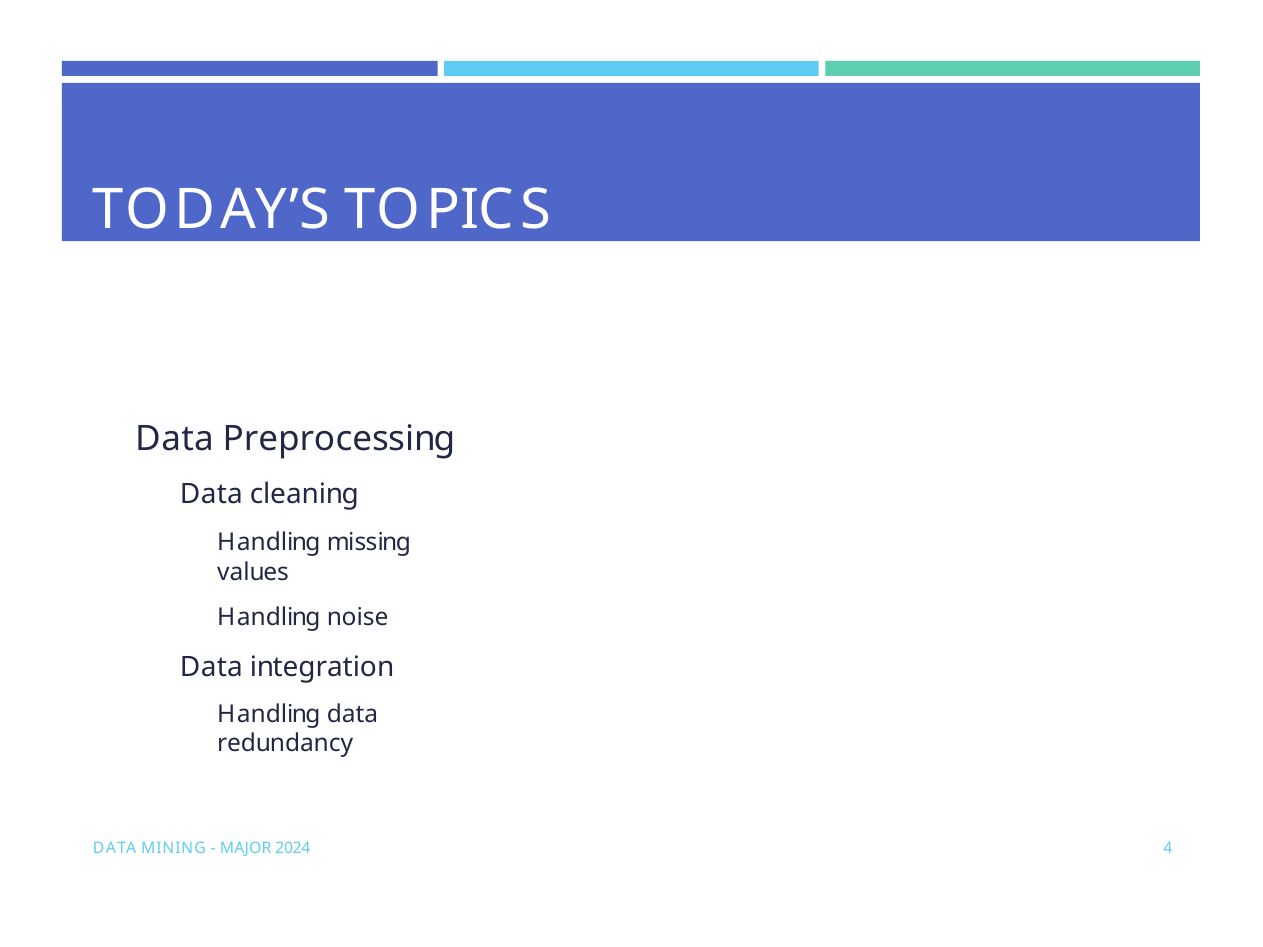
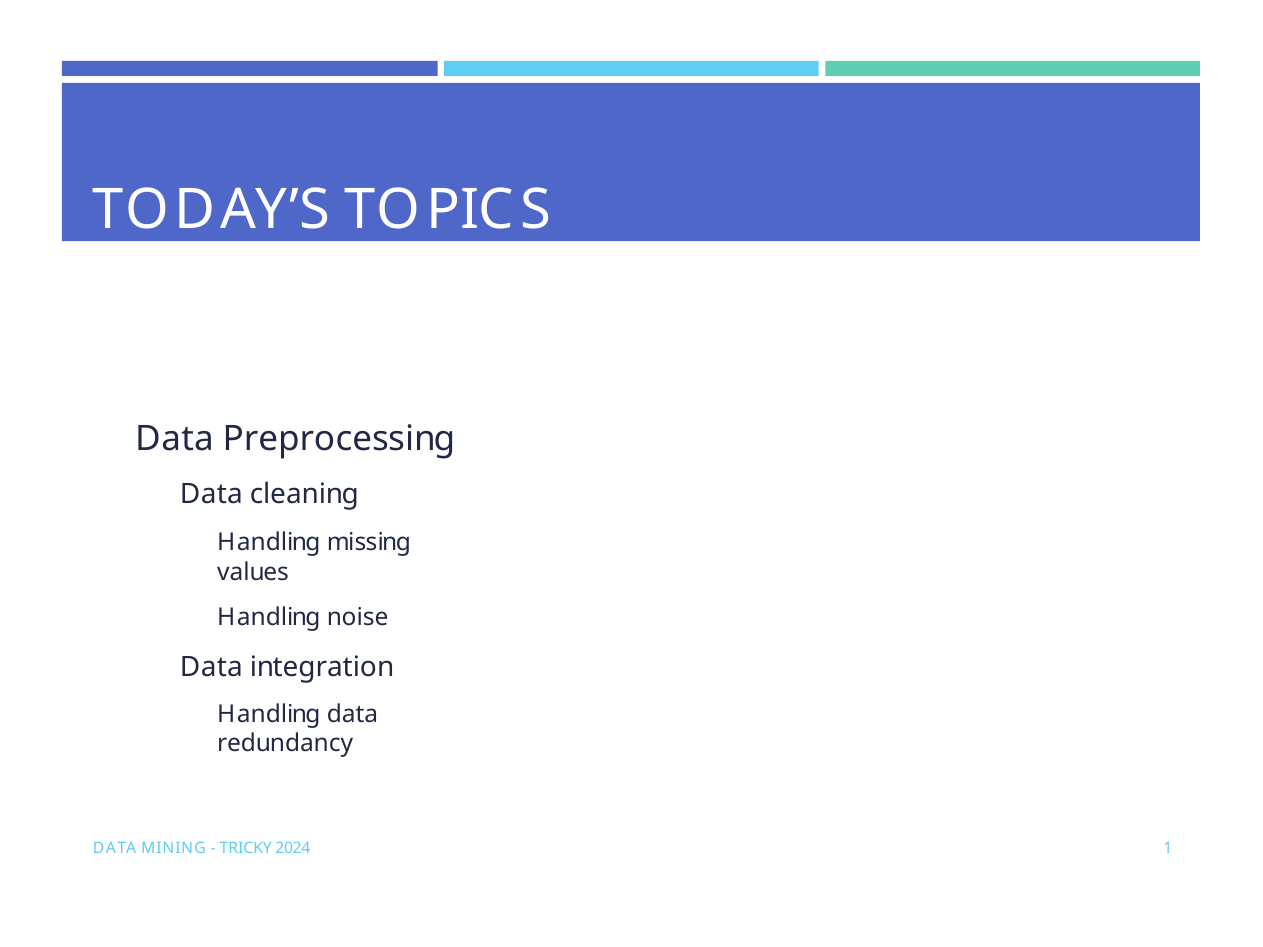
MAJOR: MAJOR -> TRICKY
4: 4 -> 1
